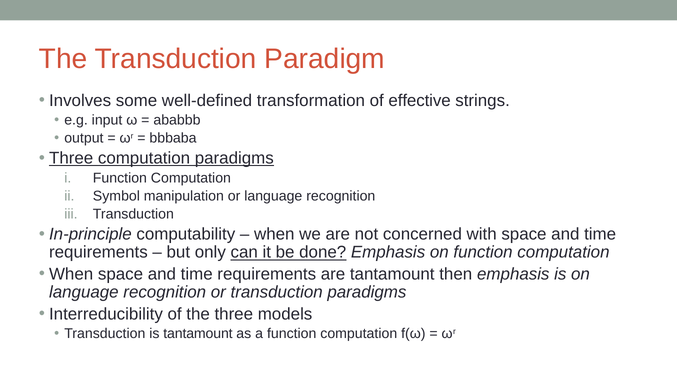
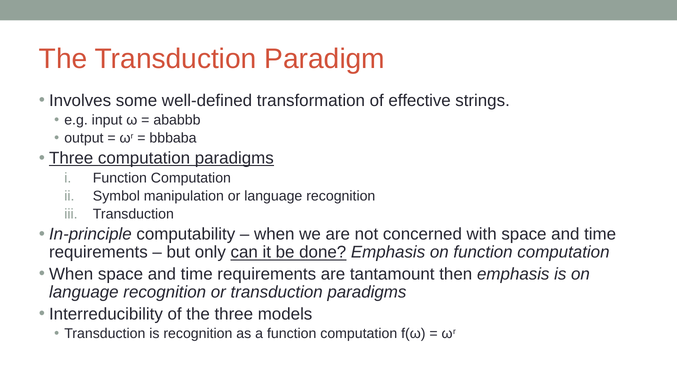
is tantamount: tantamount -> recognition
